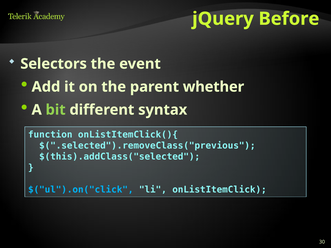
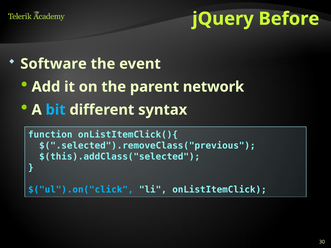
Selectors: Selectors -> Software
whether: whether -> network
bit colour: light green -> light blue
